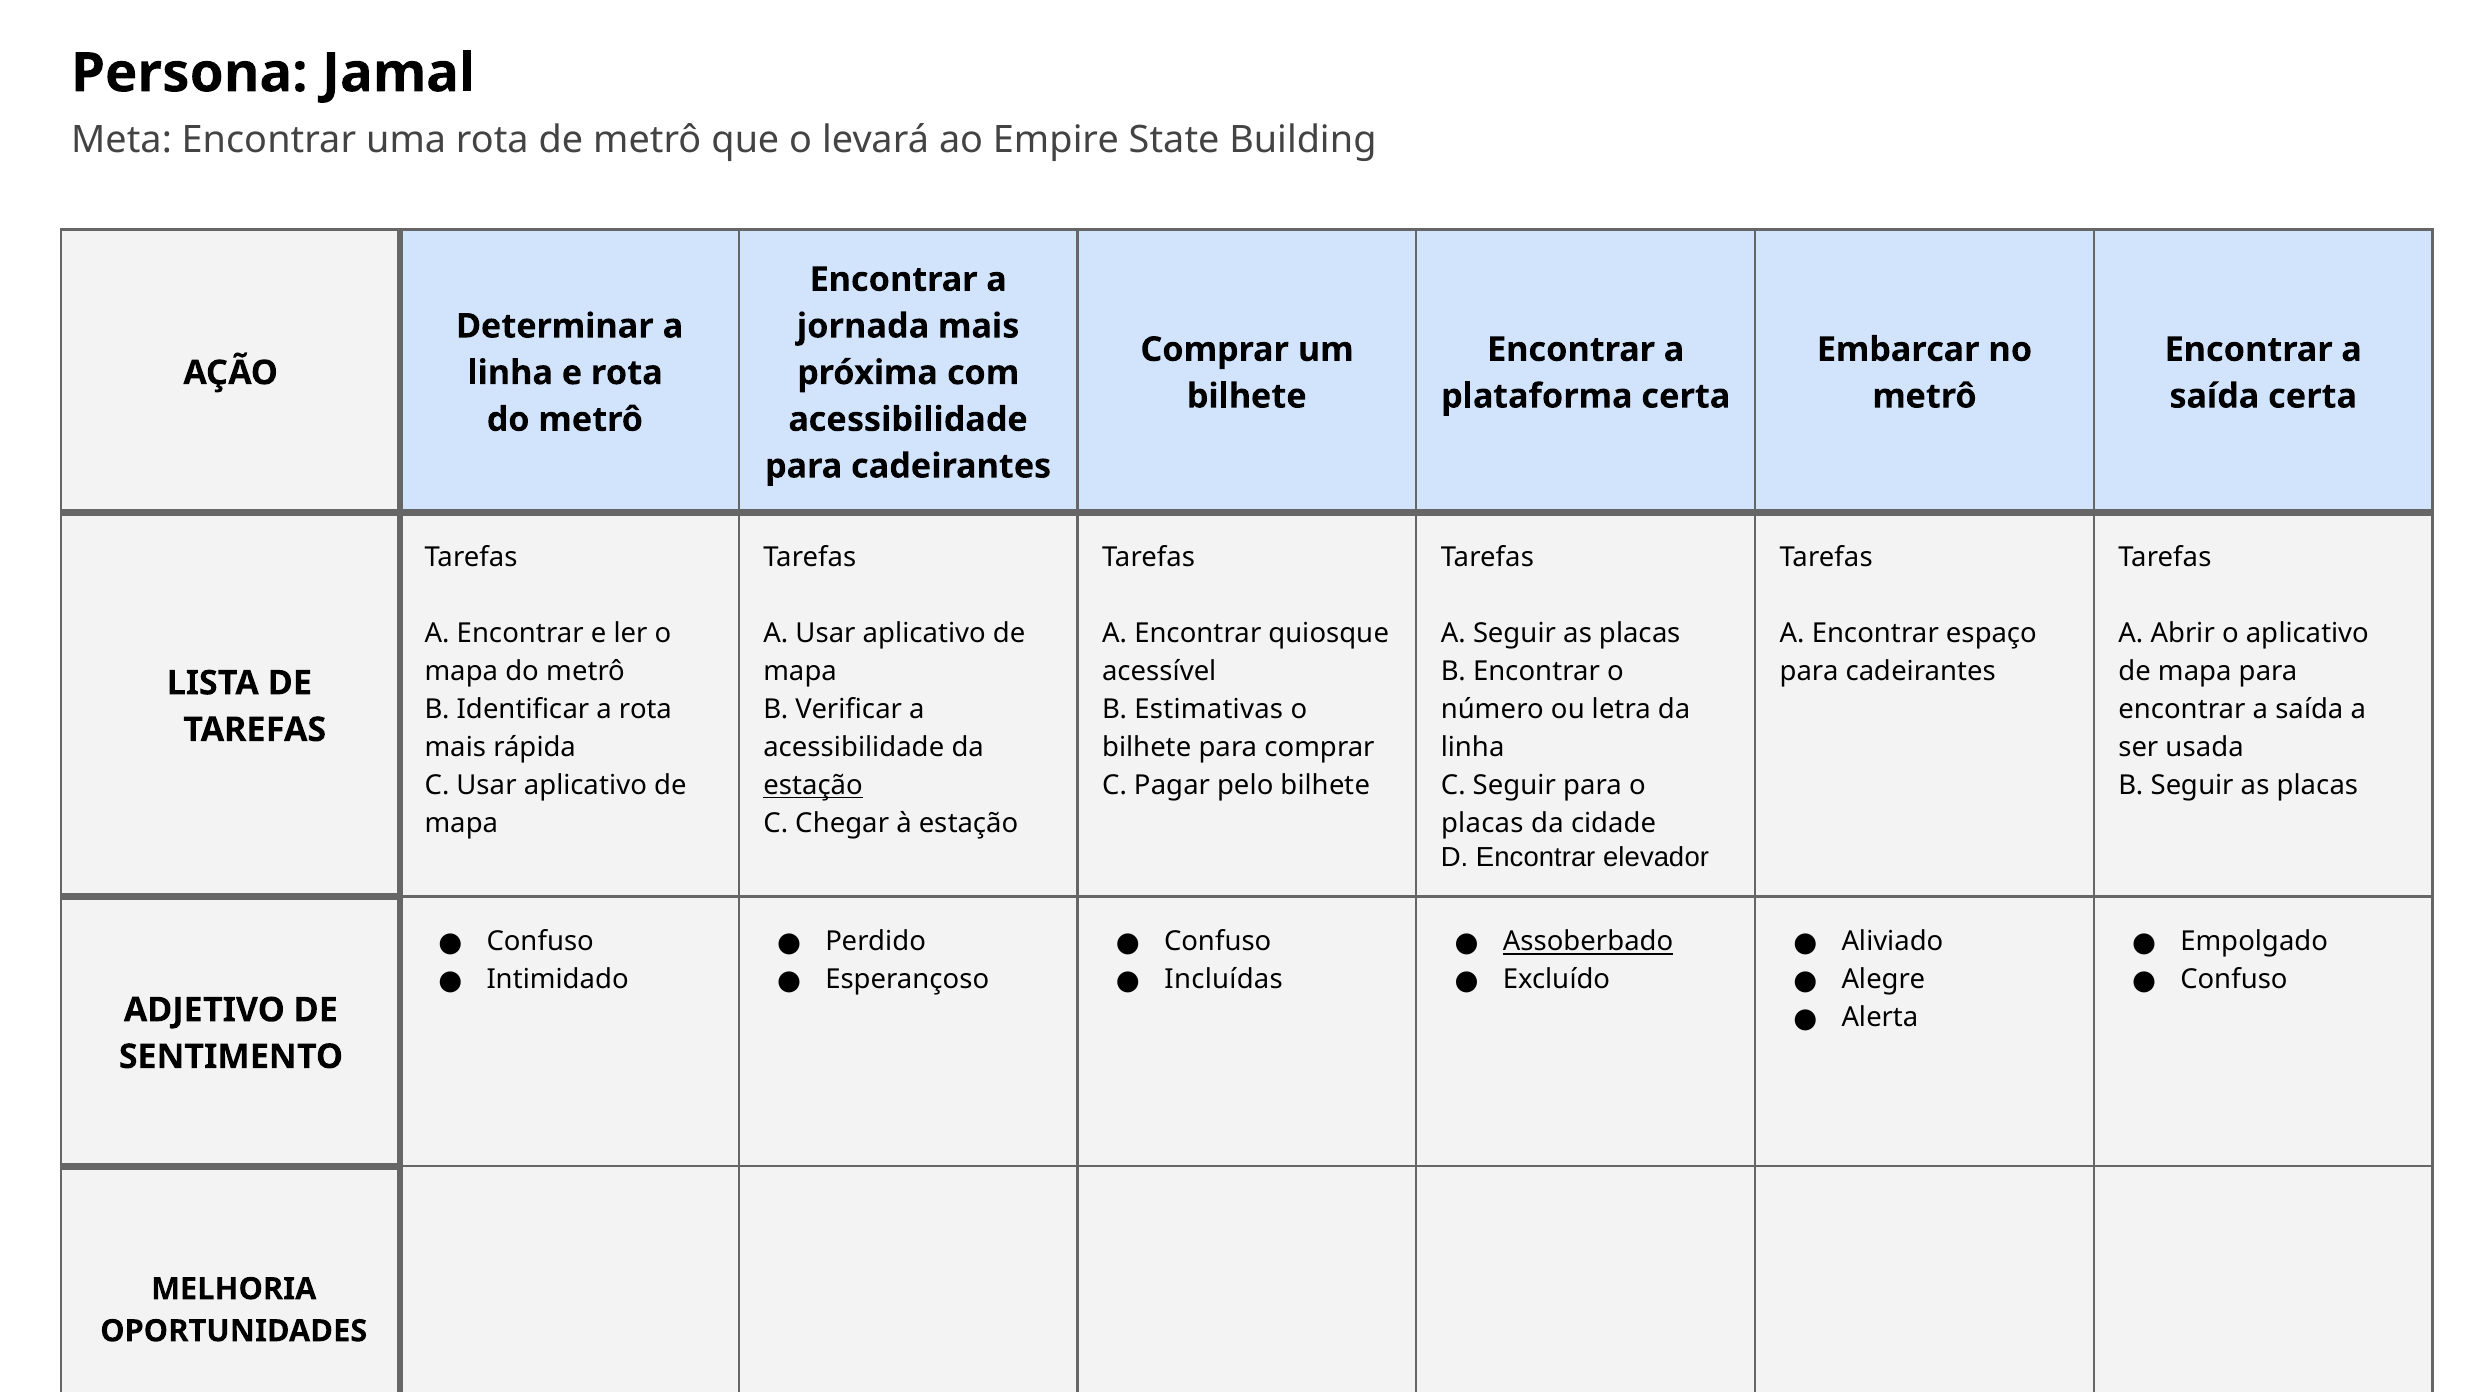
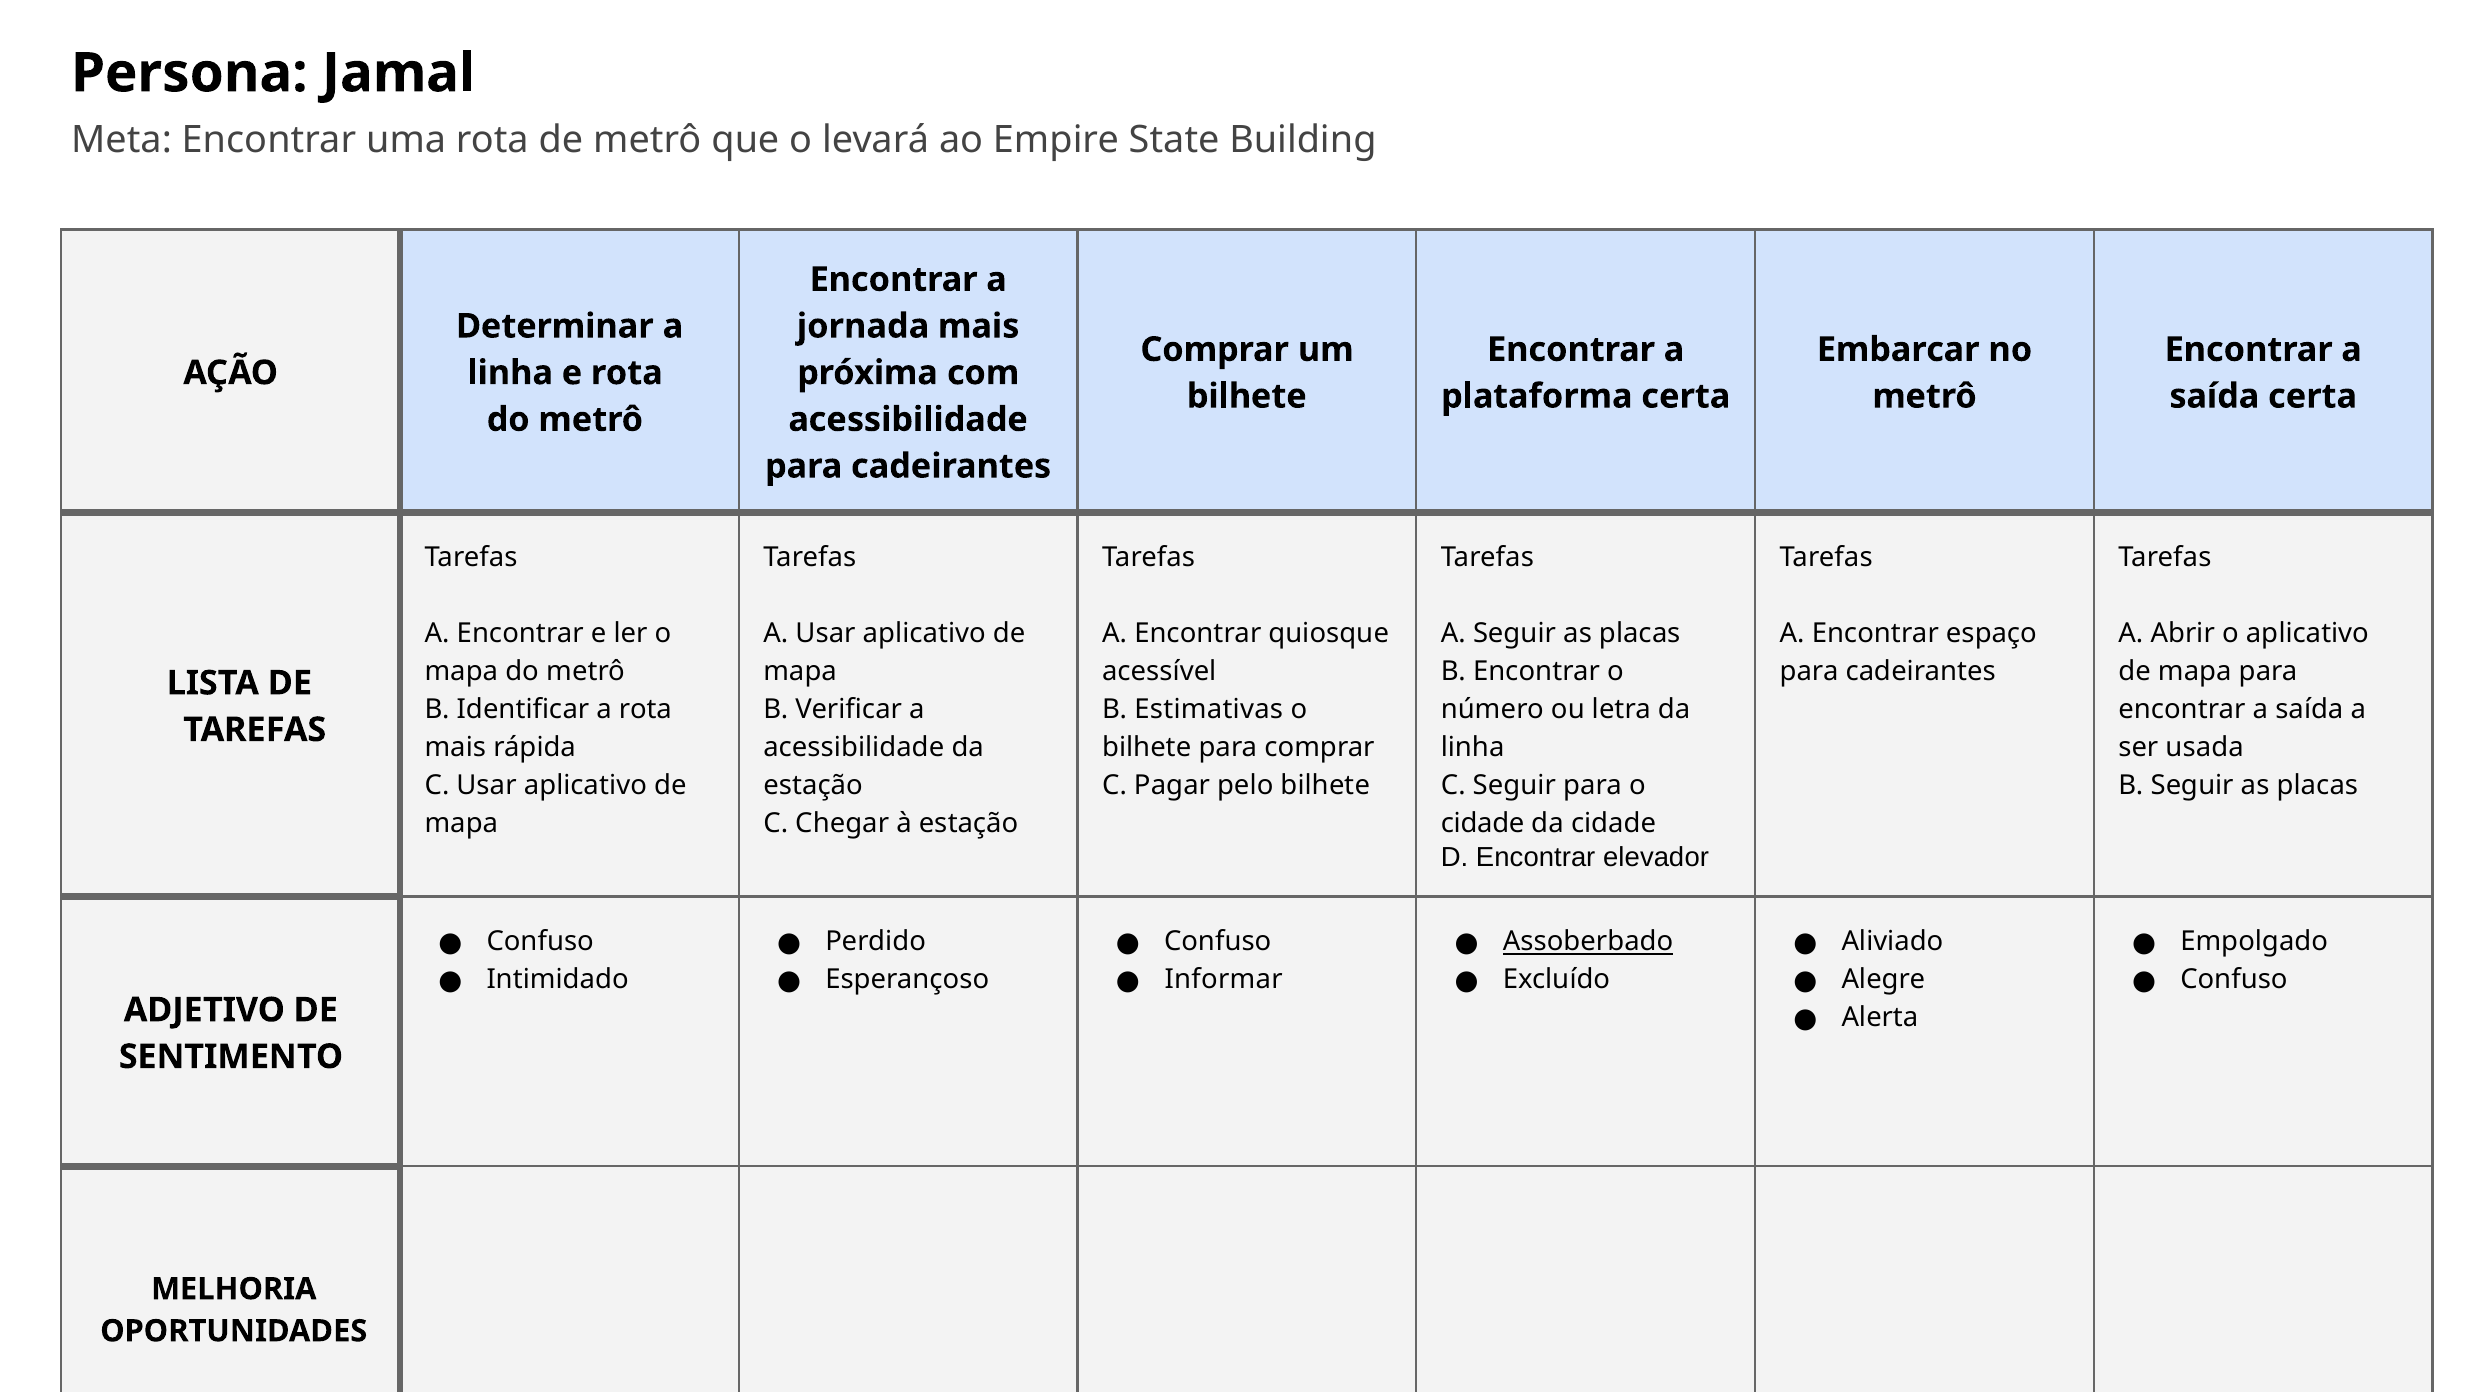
estação at (813, 785) underline: present -> none
placas at (1482, 823): placas -> cidade
Incluídas: Incluídas -> Informar
